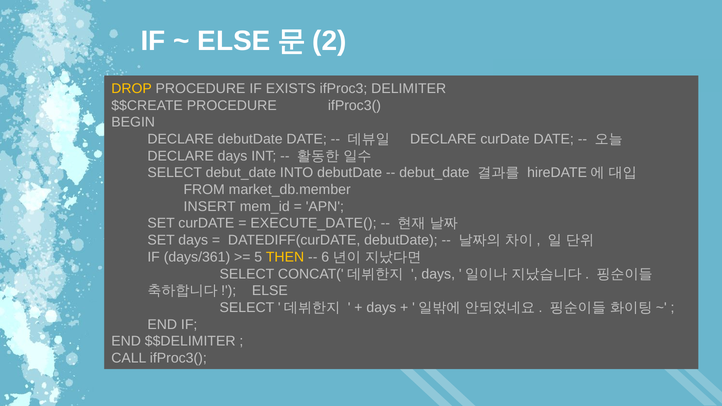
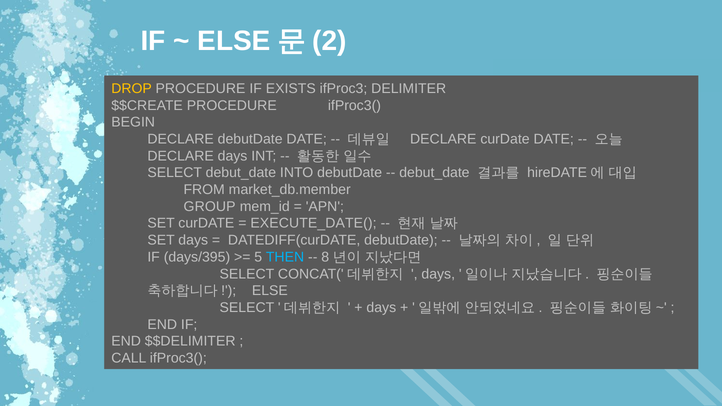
INSERT: INSERT -> GROUP
days/361: days/361 -> days/395
THEN colour: yellow -> light blue
6: 6 -> 8
